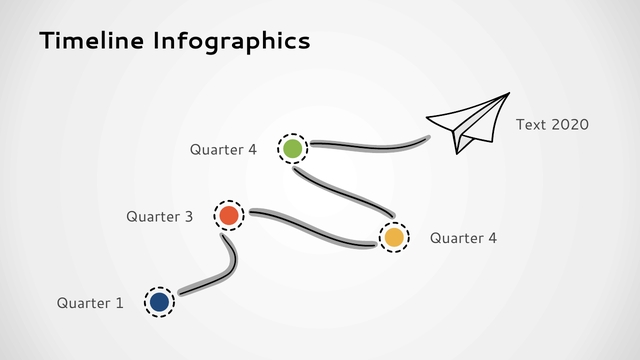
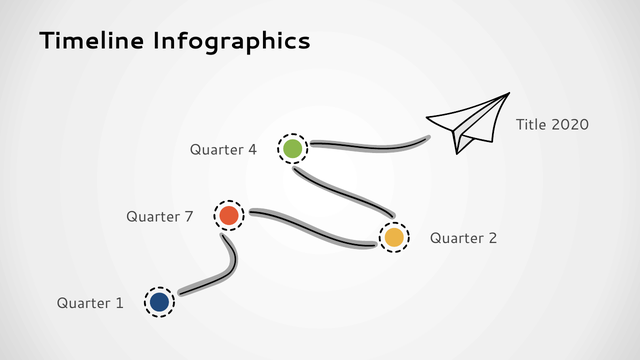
Text: Text -> Title
3: 3 -> 7
4 at (493, 238): 4 -> 2
